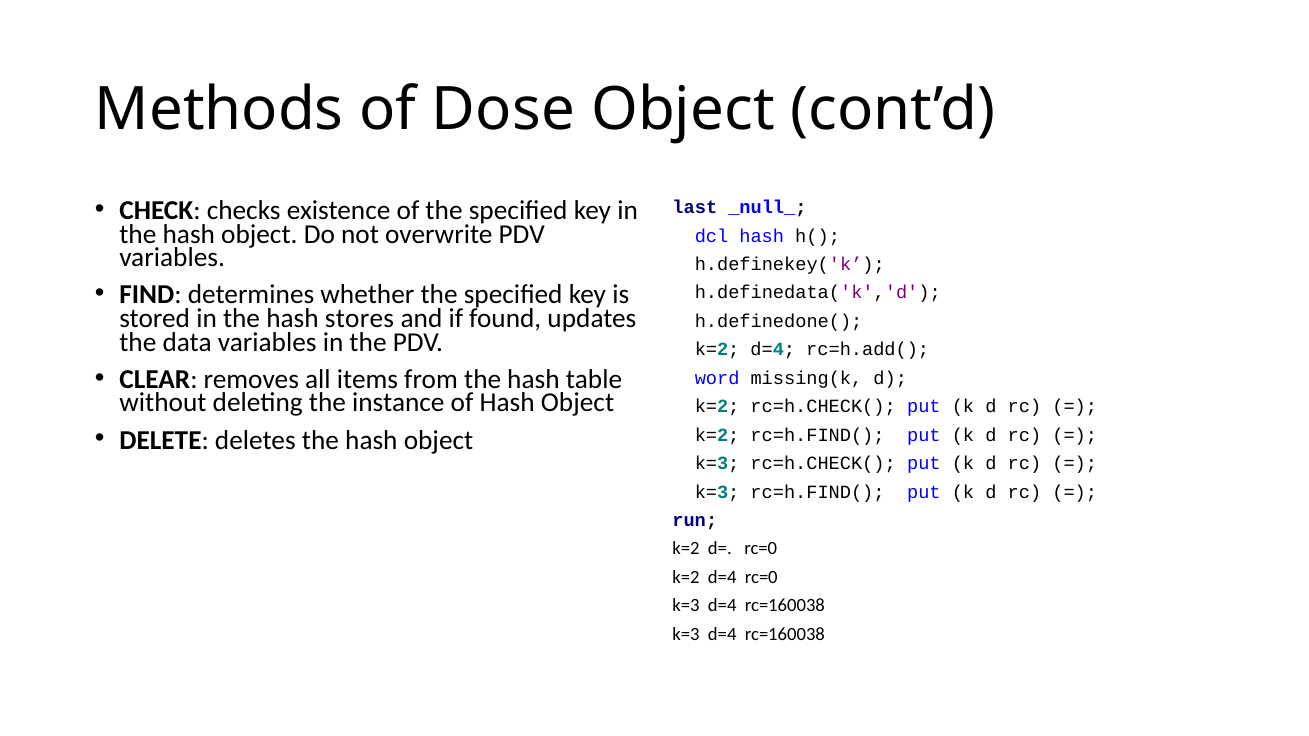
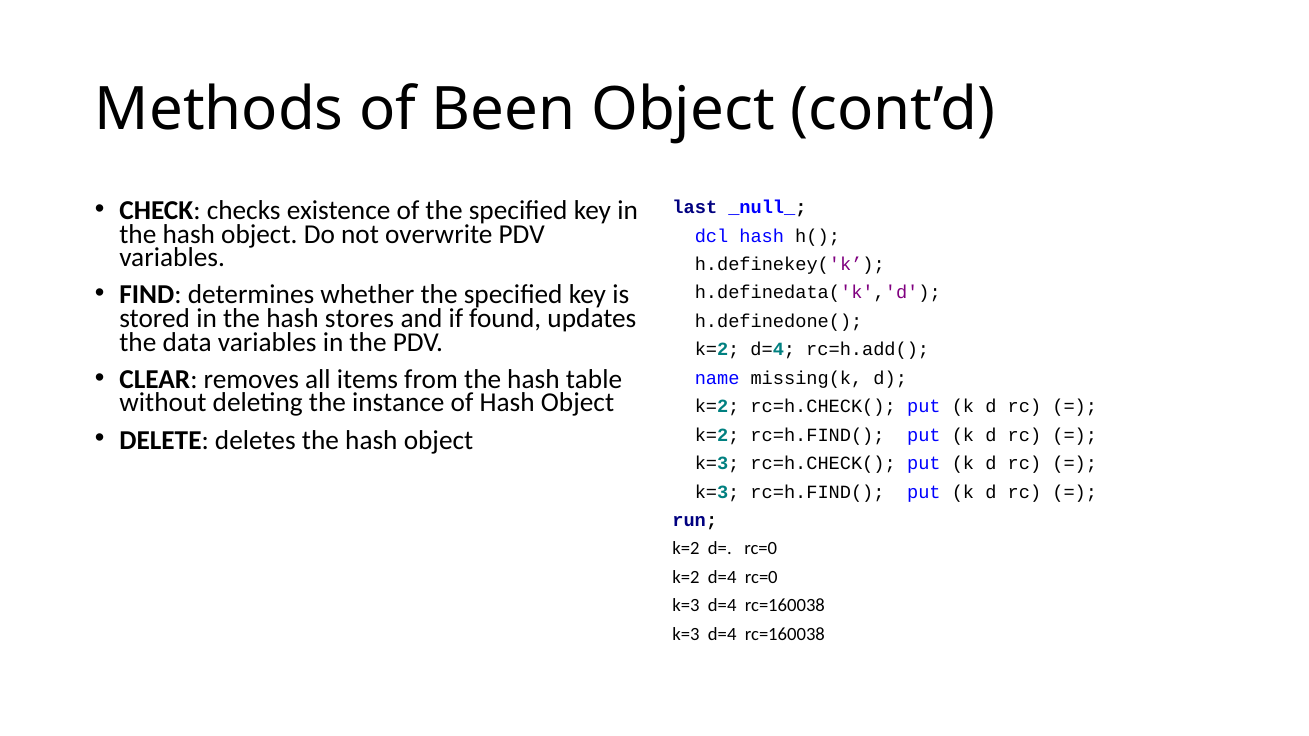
Dose: Dose -> Been
word: word -> name
